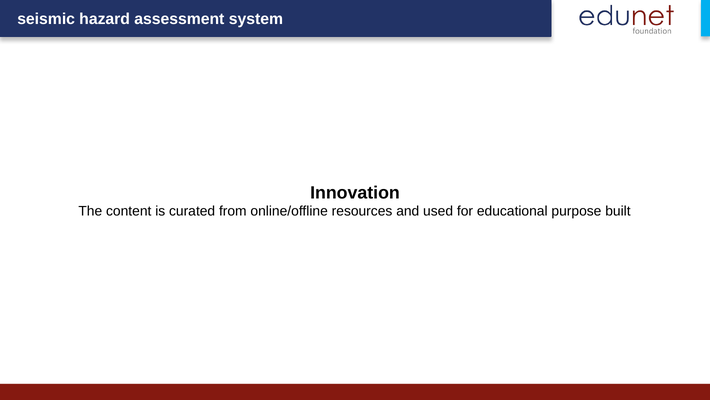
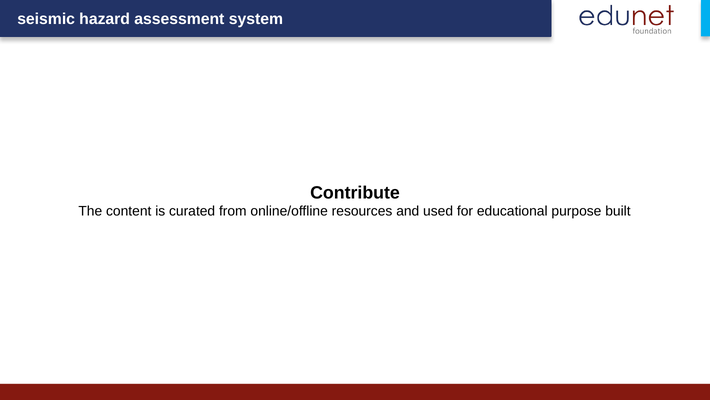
Innovation: Innovation -> Contribute
